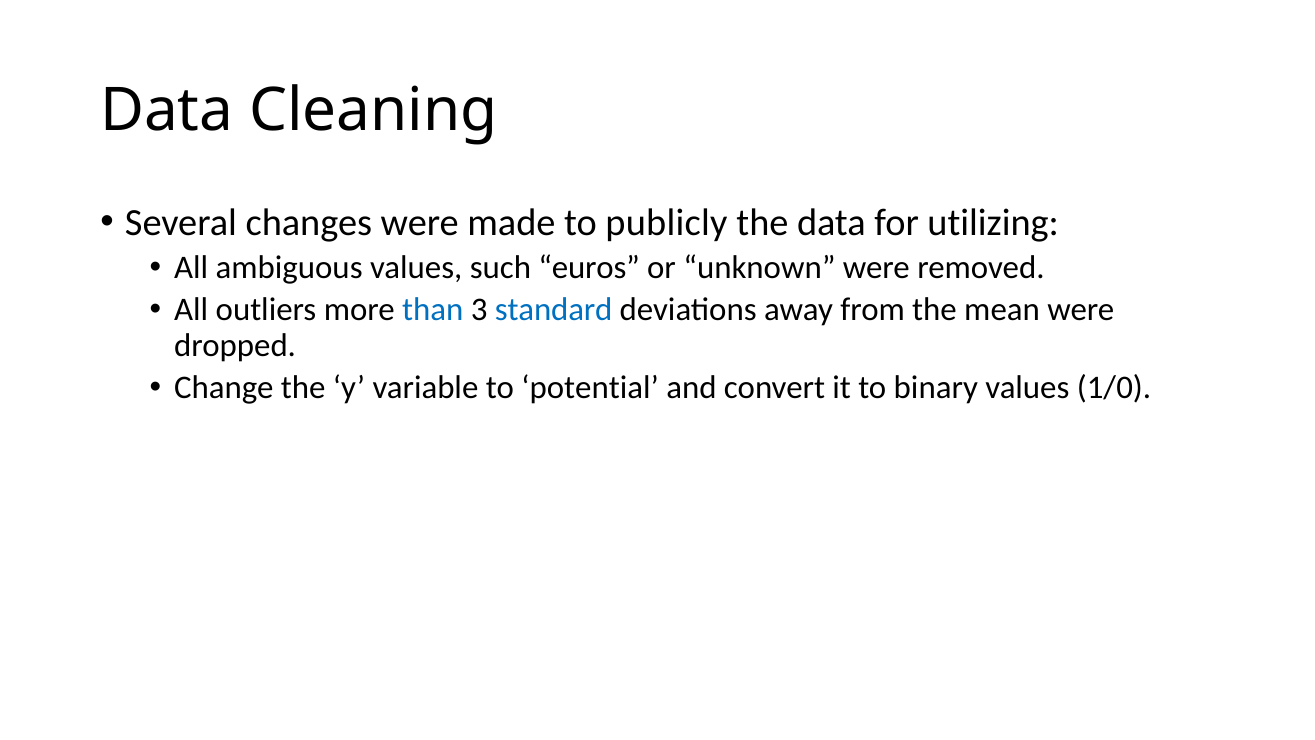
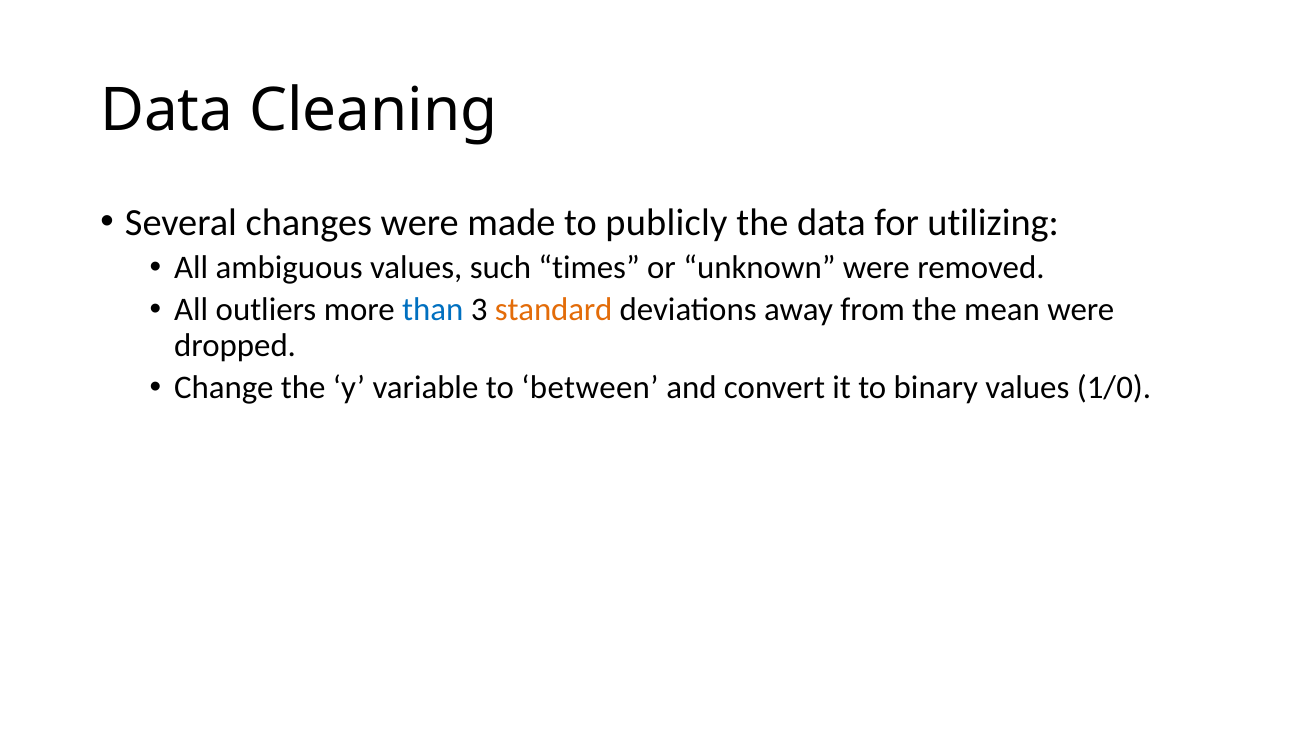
euros: euros -> times
standard colour: blue -> orange
potential: potential -> between
